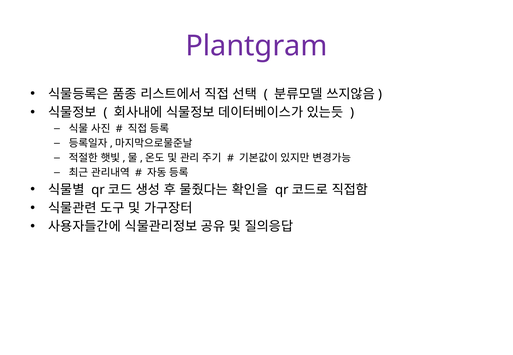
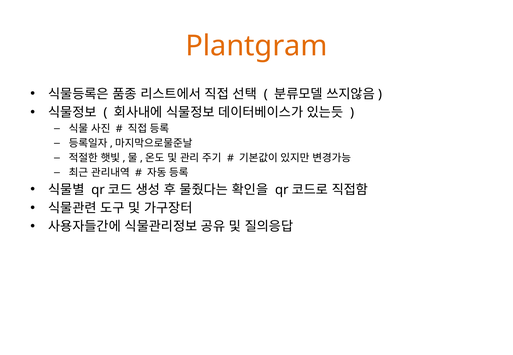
Plantgram colour: purple -> orange
